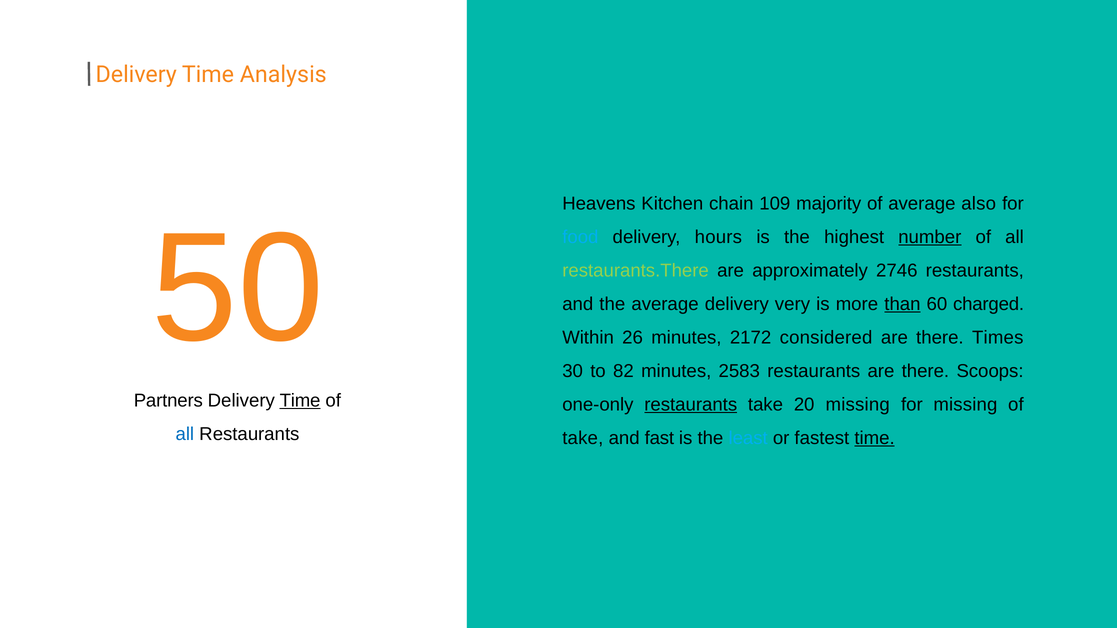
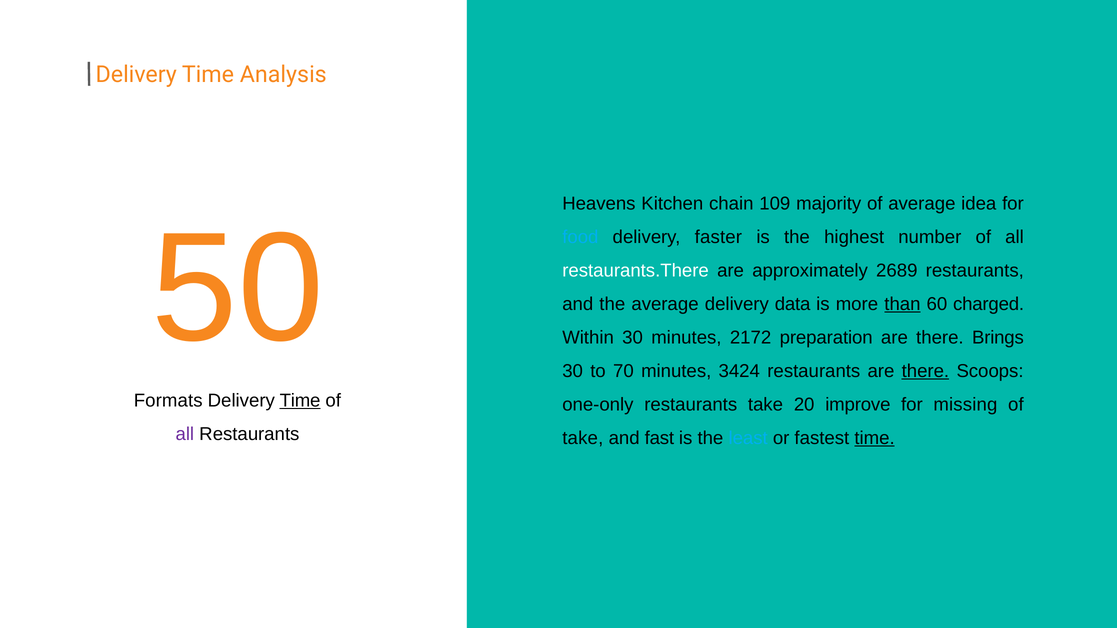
also: also -> idea
hours: hours -> faster
number underline: present -> none
restaurants.There colour: light green -> white
2746: 2746 -> 2689
very: very -> data
Within 26: 26 -> 30
considered: considered -> preparation
Times: Times -> Brings
82: 82 -> 70
2583: 2583 -> 3424
there at (925, 371) underline: none -> present
Partners: Partners -> Formats
restaurants at (691, 405) underline: present -> none
20 missing: missing -> improve
all at (185, 434) colour: blue -> purple
